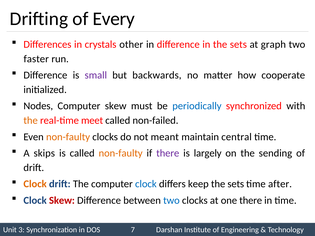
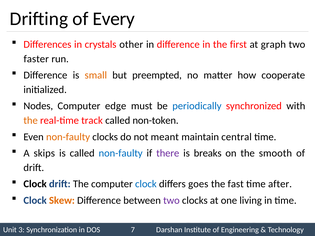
in the sets: sets -> first
small colour: purple -> orange
backwards: backwards -> preempted
Computer skew: skew -> edge
meet: meet -> track
non-failed: non-failed -> non-token
non-faulty at (121, 153) colour: orange -> blue
largely: largely -> breaks
sending: sending -> smooth
Clock at (35, 184) colour: orange -> black
keep: keep -> goes
sets at (236, 184): sets -> fast
Skew at (62, 201) colour: red -> orange
two at (171, 201) colour: blue -> purple
one there: there -> living
